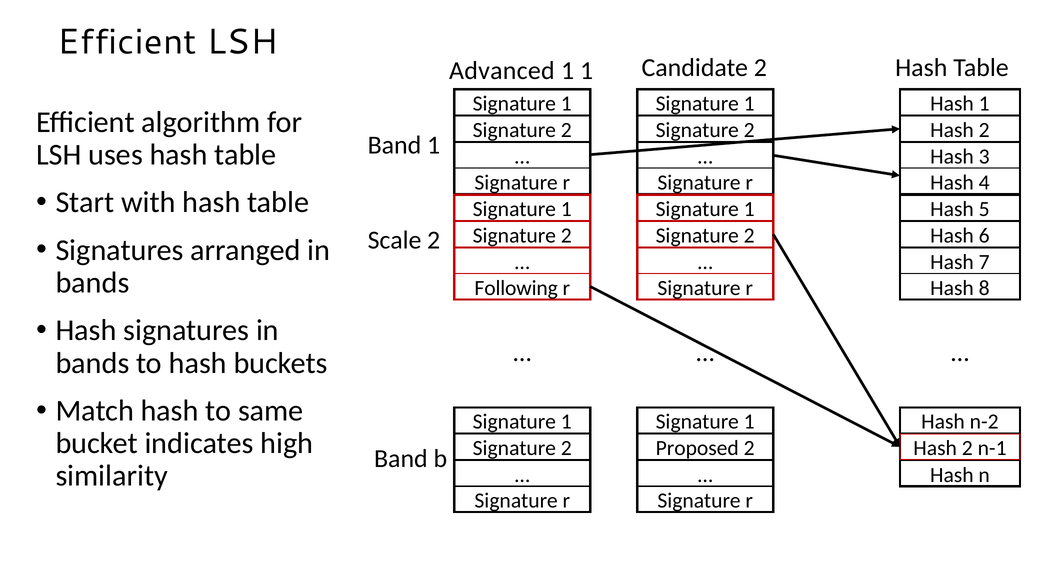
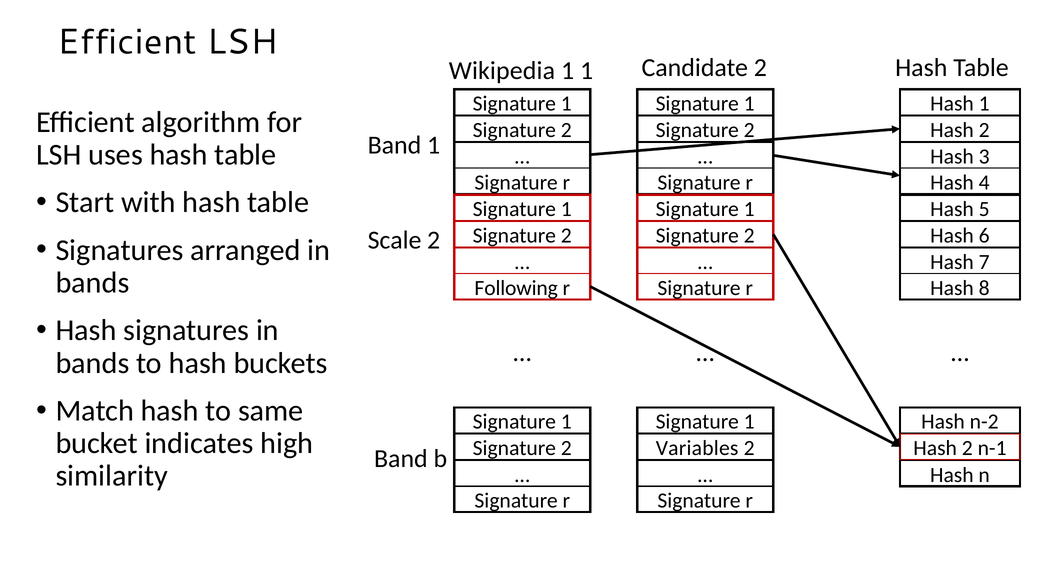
Advanced: Advanced -> Wikipedia
Proposed: Proposed -> Variables
